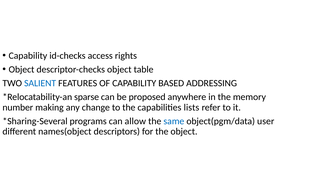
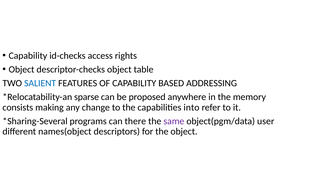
number: number -> consists
lists: lists -> into
allow: allow -> there
same colour: blue -> purple
